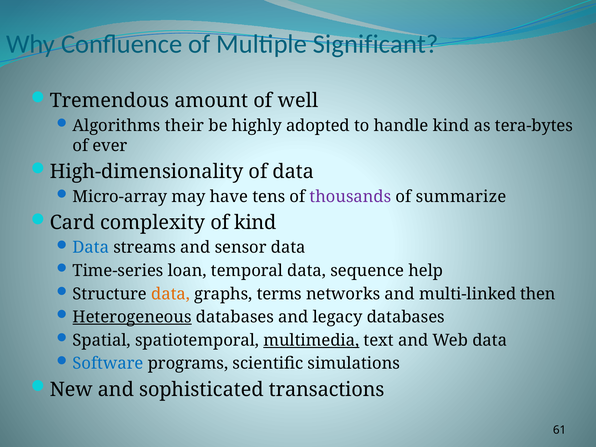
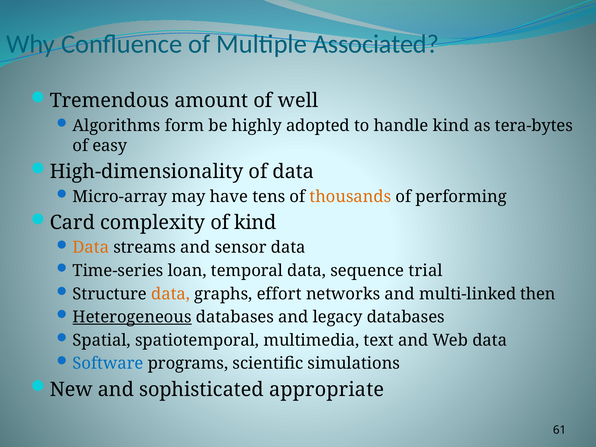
Significant: Significant -> Associated
their: their -> form
ever: ever -> easy
thousands colour: purple -> orange
summarize: summarize -> performing
Data at (91, 248) colour: blue -> orange
help: help -> trial
terms: terms -> effort
multimedia underline: present -> none
transactions: transactions -> appropriate
